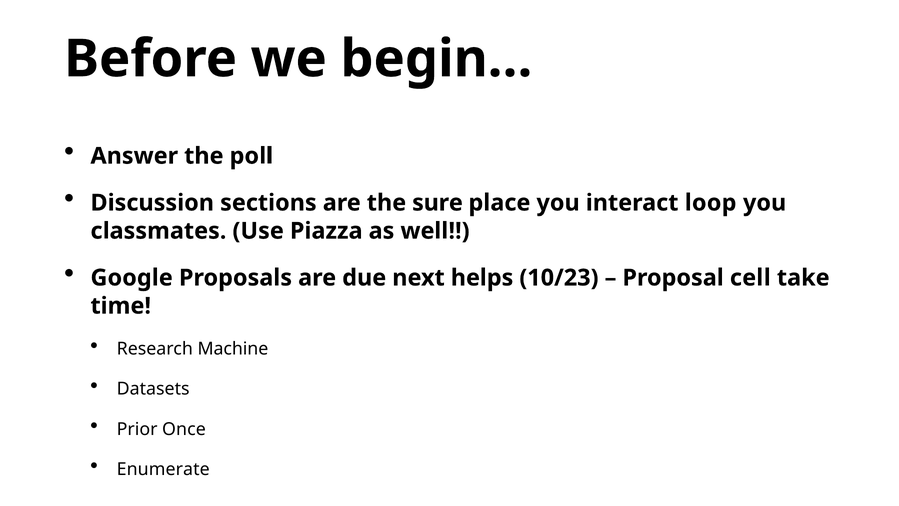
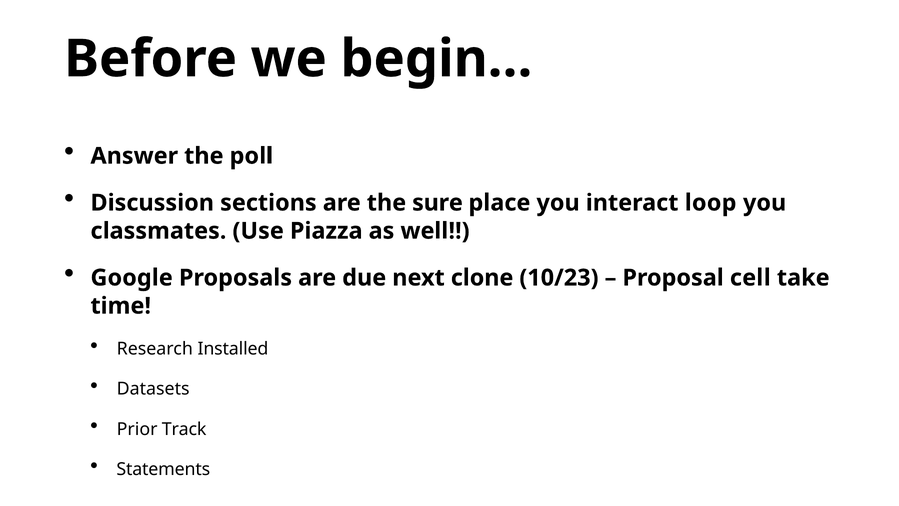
helps: helps -> clone
Machine: Machine -> Installed
Once: Once -> Track
Enumerate: Enumerate -> Statements
